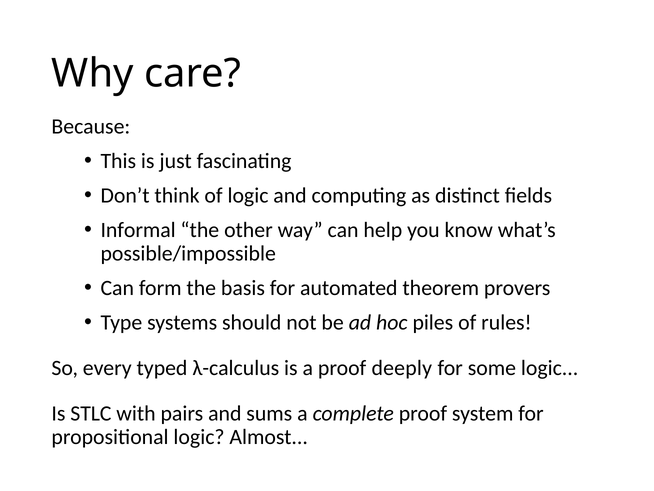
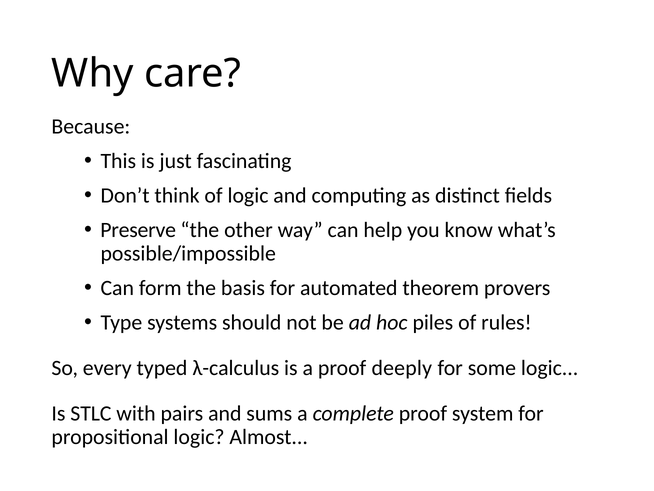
Informal: Informal -> Preserve
